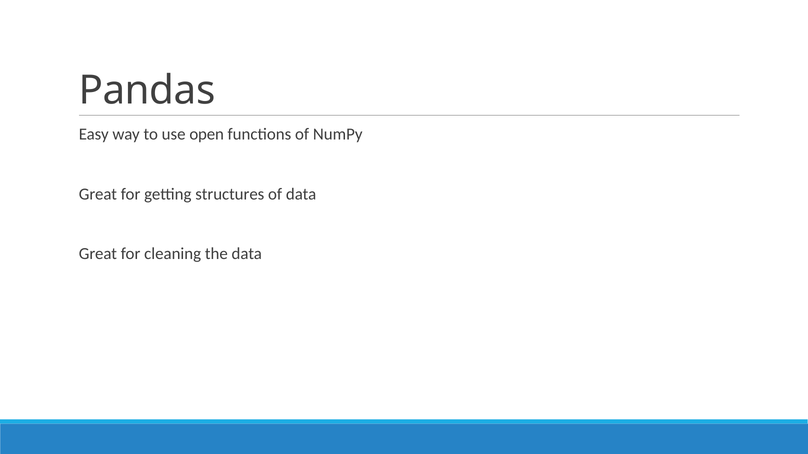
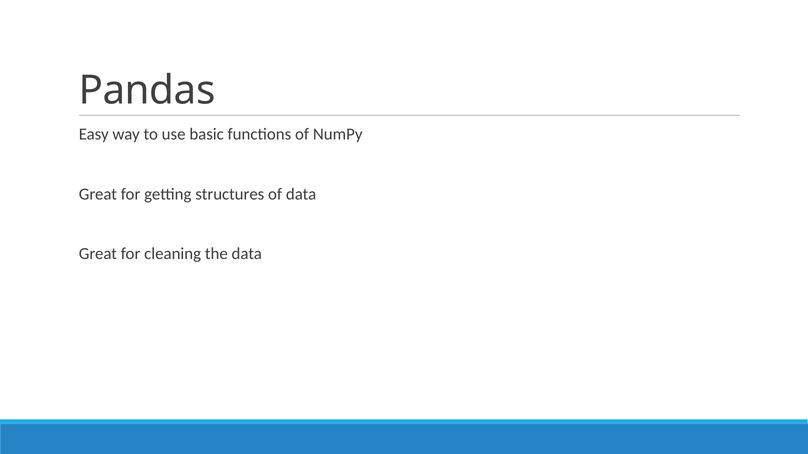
open: open -> basic
